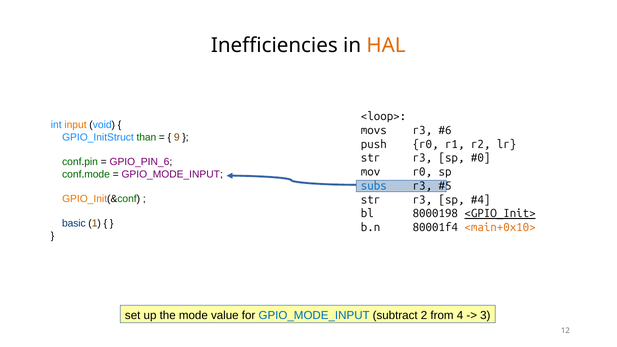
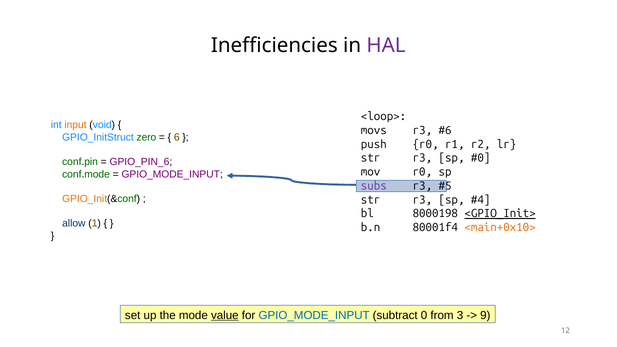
HAL colour: orange -> purple
than: than -> zero
9: 9 -> 6
subs colour: blue -> purple
basic: basic -> allow
value underline: none -> present
2: 2 -> 0
4: 4 -> 3
3: 3 -> 9
